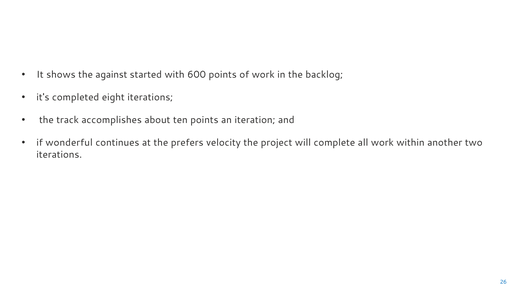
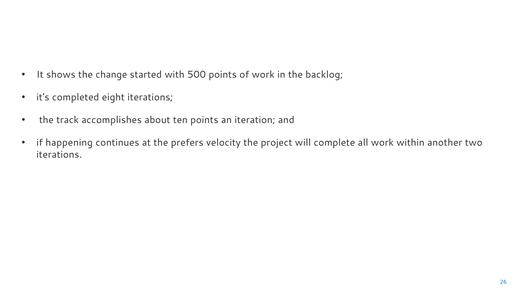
against: against -> change
600: 600 -> 500
wonderful: wonderful -> happening
